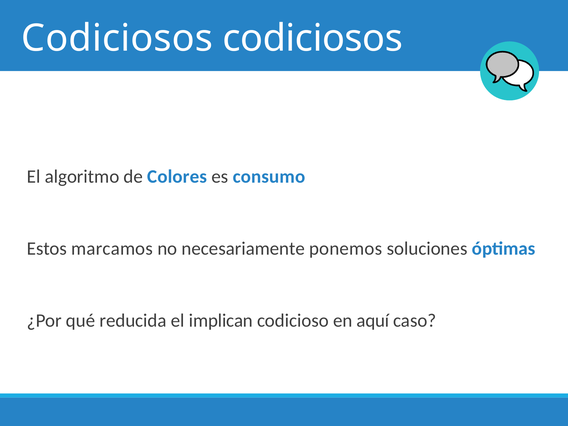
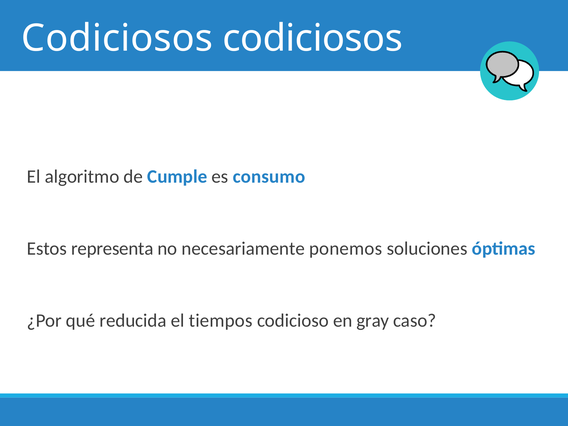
Colores: Colores -> Cumple
marcamos: marcamos -> representa
implican: implican -> tiempos
aquí: aquí -> gray
